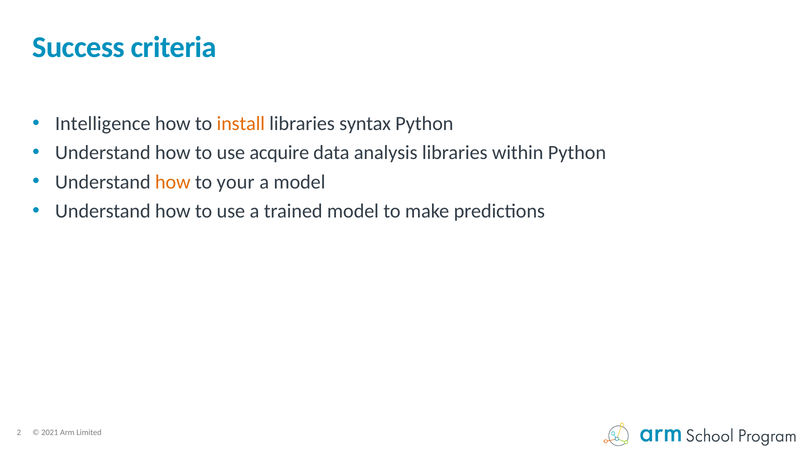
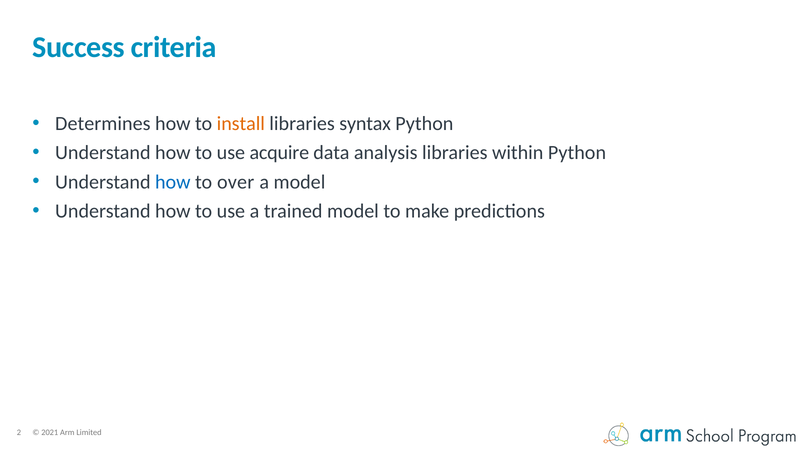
Intelligence: Intelligence -> Determines
how at (173, 182) colour: orange -> blue
your: your -> over
